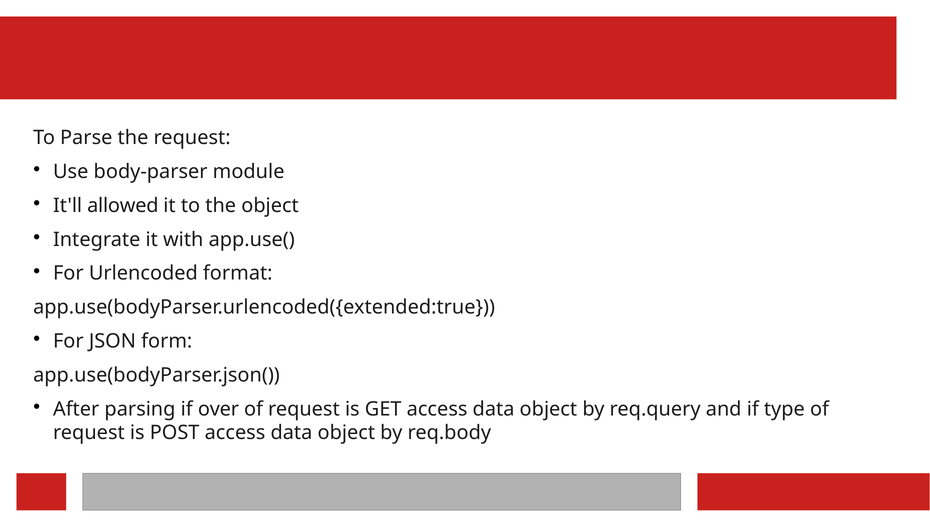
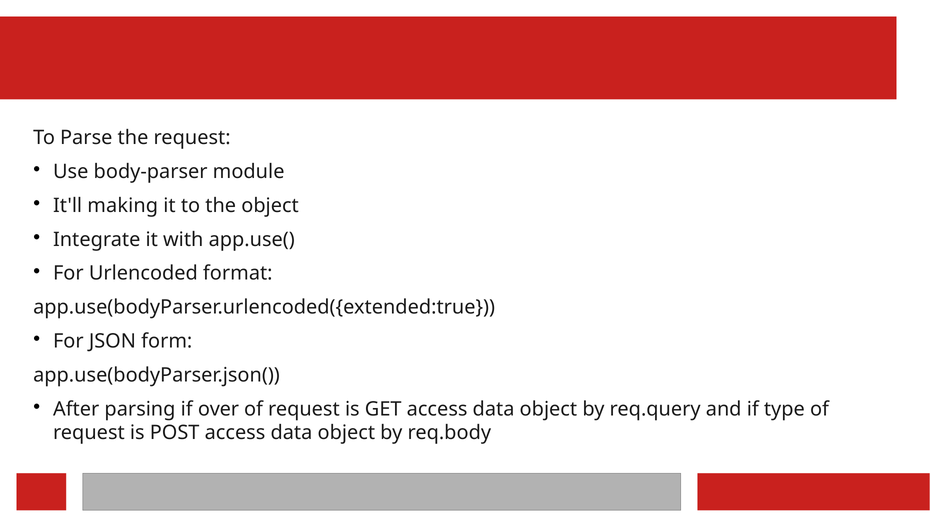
allowed: allowed -> making
